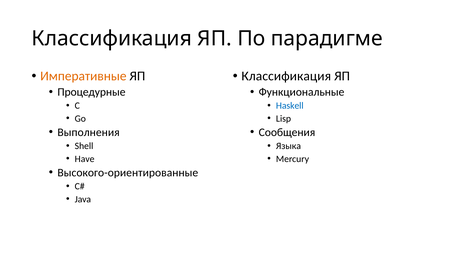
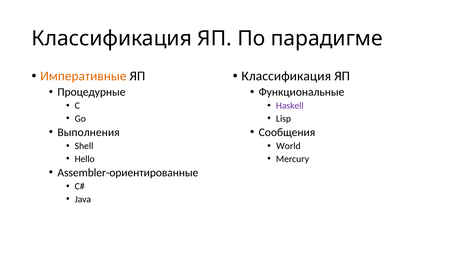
Haskell colour: blue -> purple
Языка: Языка -> World
Have: Have -> Hello
Высокого-ориентированные: Высокого-ориентированные -> Assembler-ориентированные
